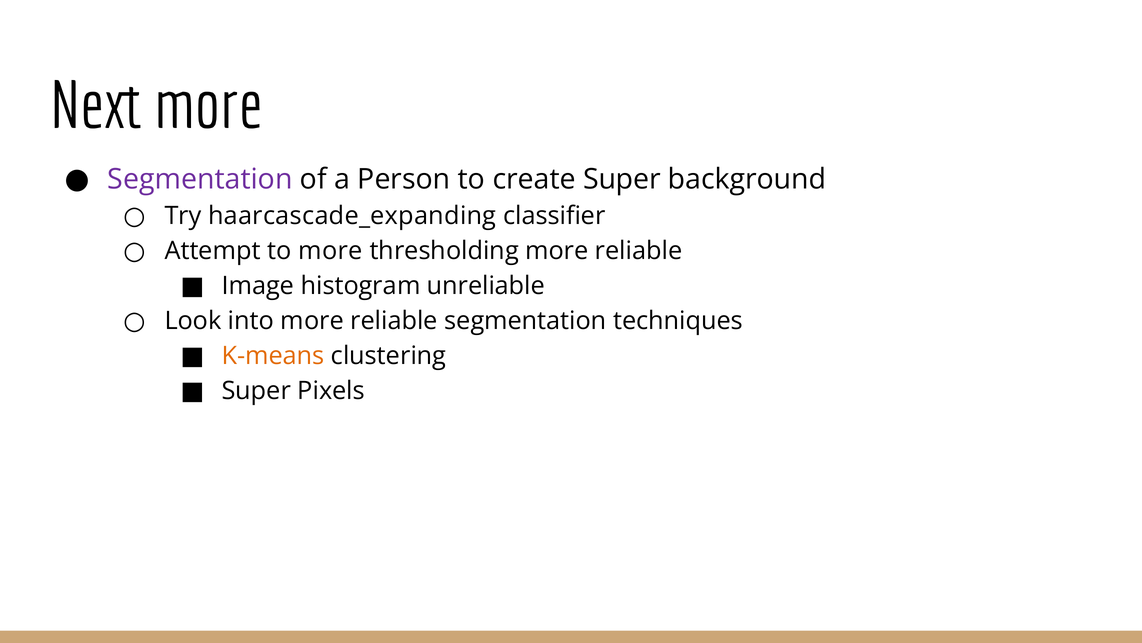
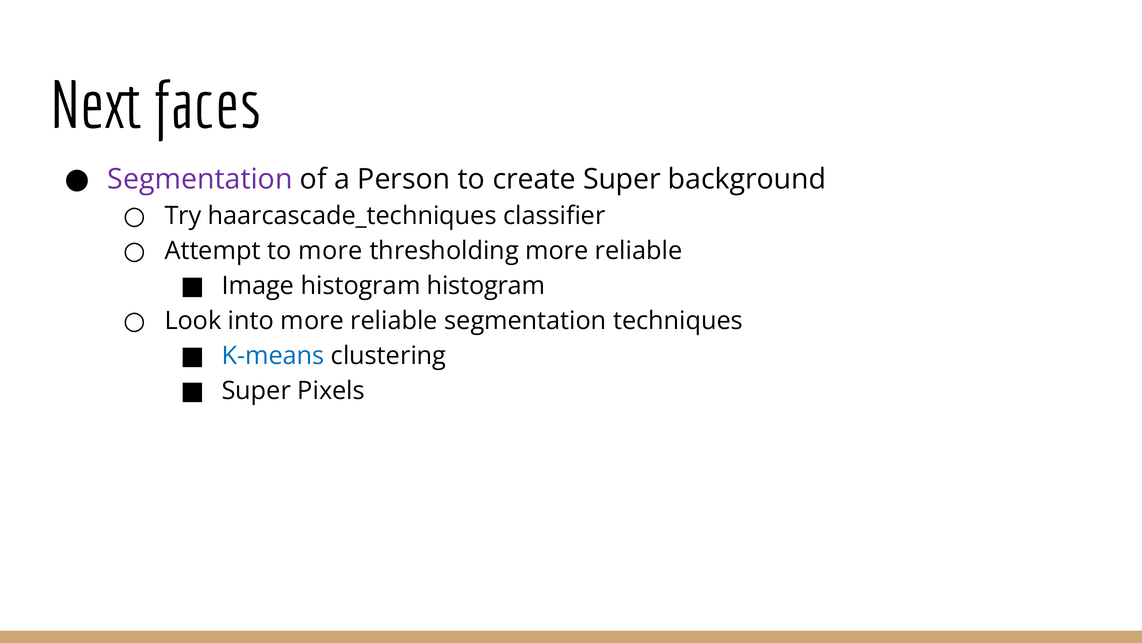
Next more: more -> faces
haarcascade_expanding: haarcascade_expanding -> haarcascade_techniques
histogram unreliable: unreliable -> histogram
K-means colour: orange -> blue
